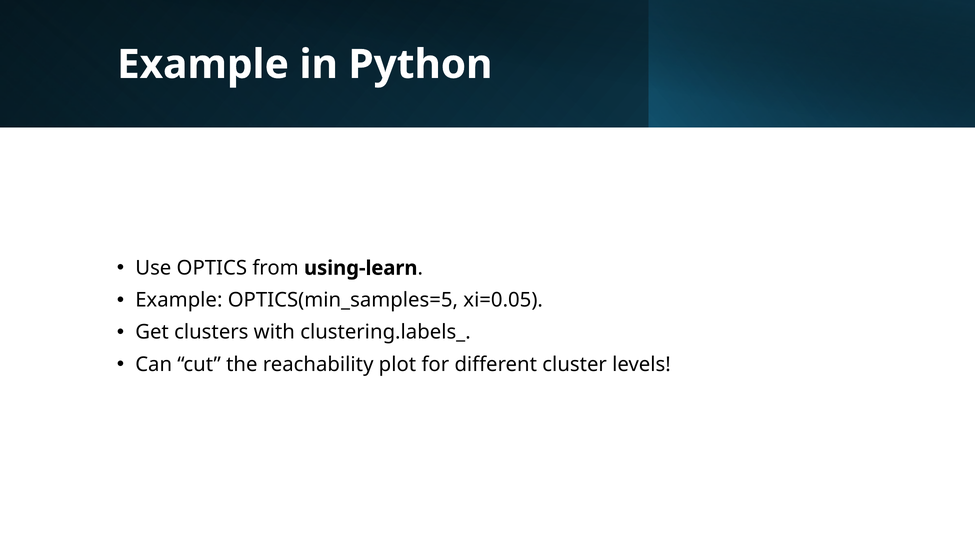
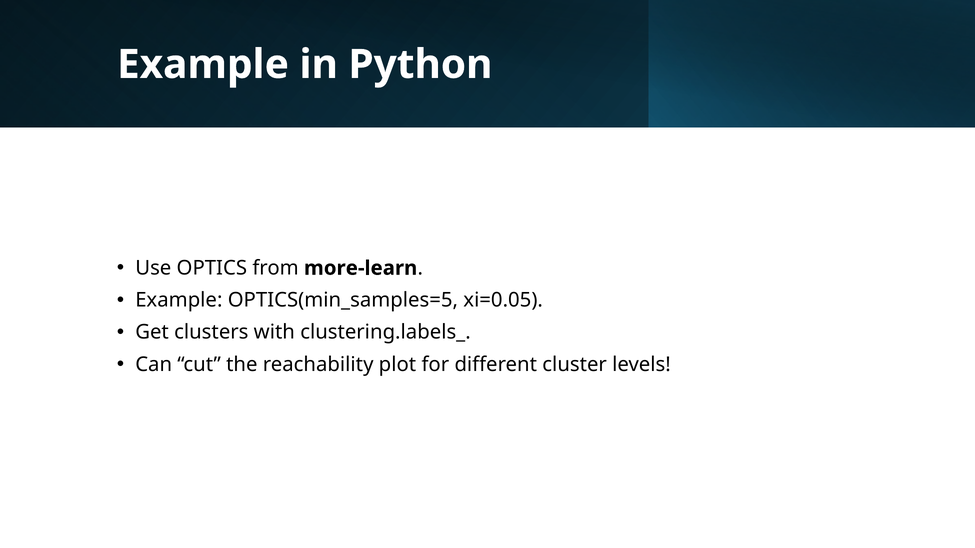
using-learn: using-learn -> more-learn
